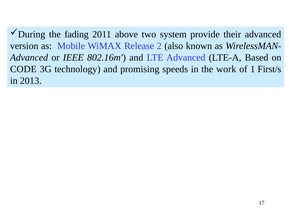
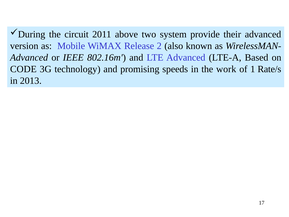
fading: fading -> circuit
First/s: First/s -> Rate/s
